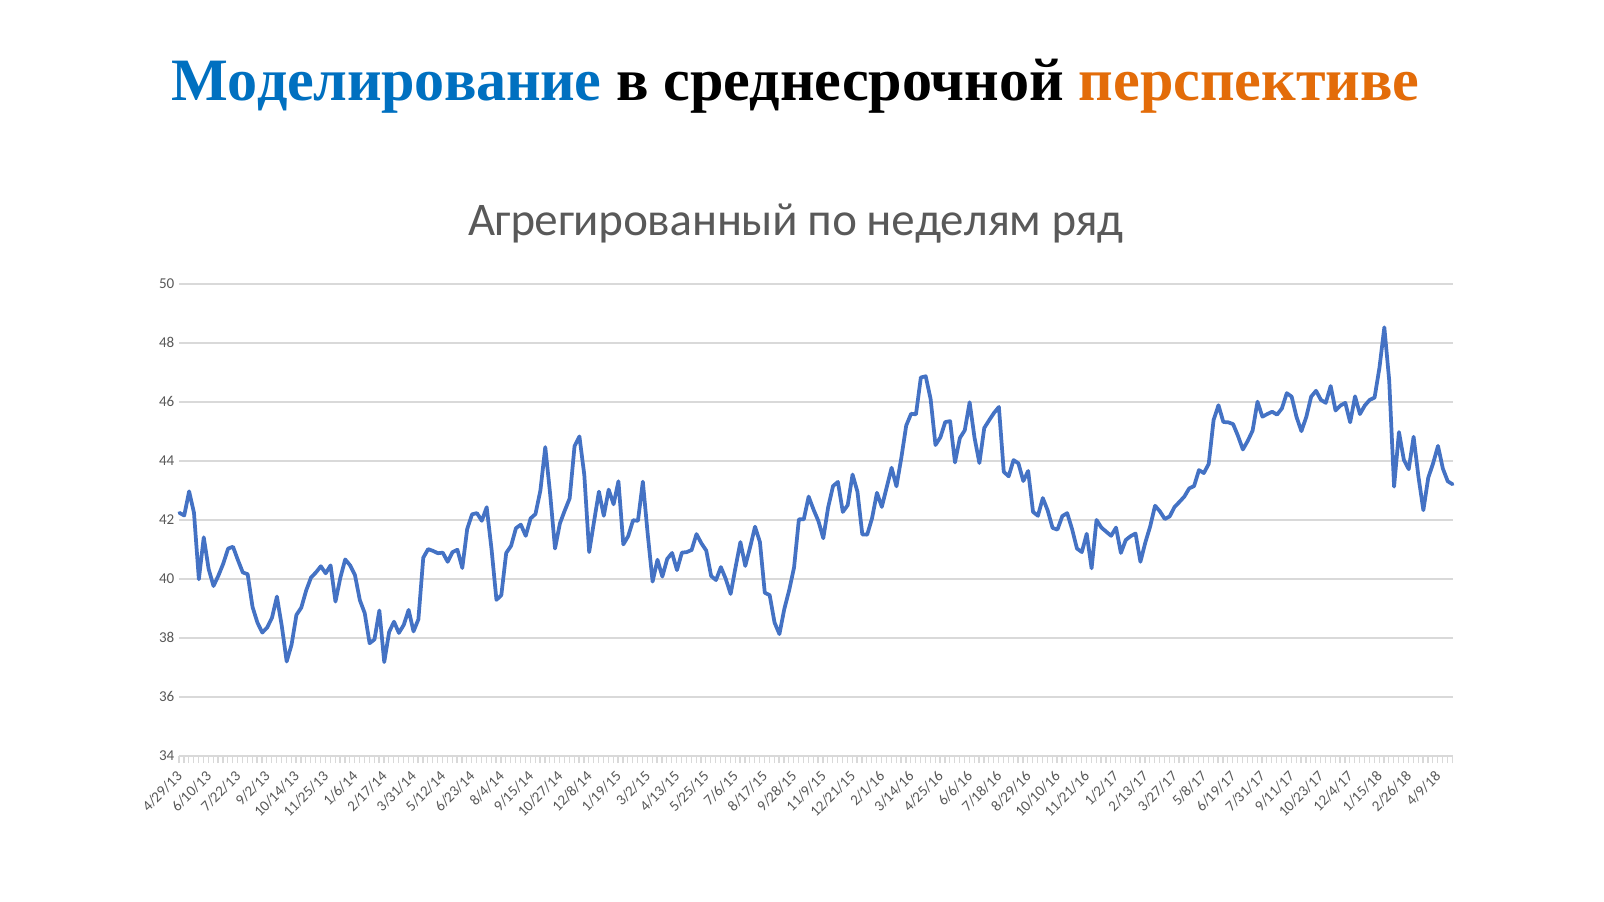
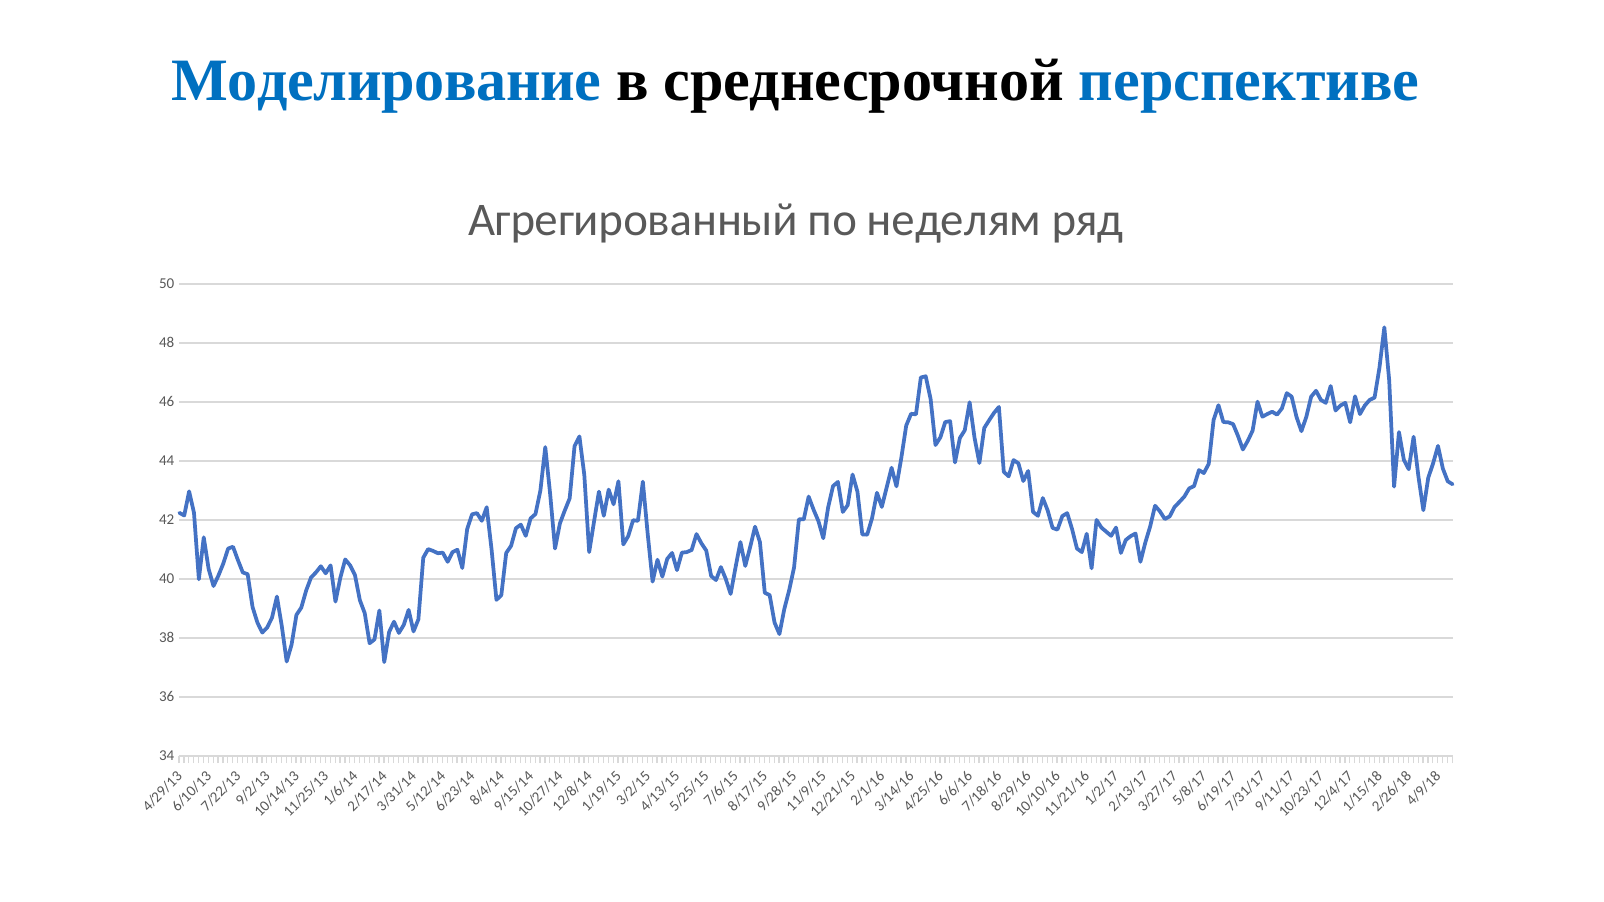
перспективе colour: orange -> blue
